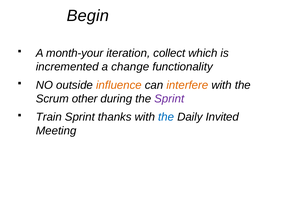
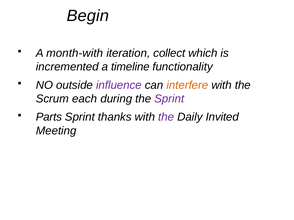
month-your: month-your -> month-with
change: change -> timeline
influence colour: orange -> purple
other: other -> each
Train: Train -> Parts
the at (166, 117) colour: blue -> purple
